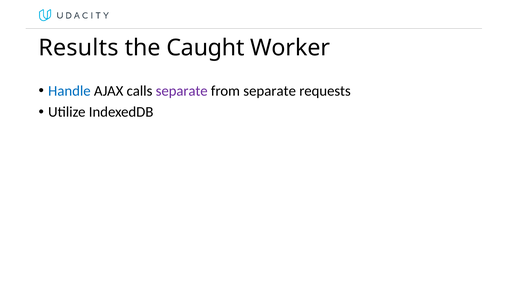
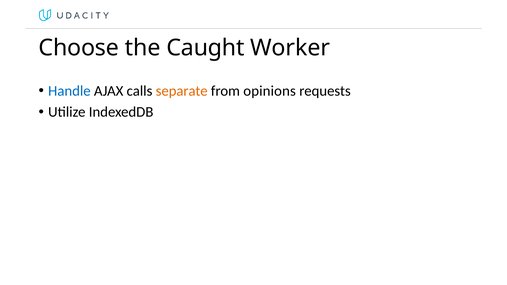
Results: Results -> Choose
separate at (182, 91) colour: purple -> orange
from separate: separate -> opinions
